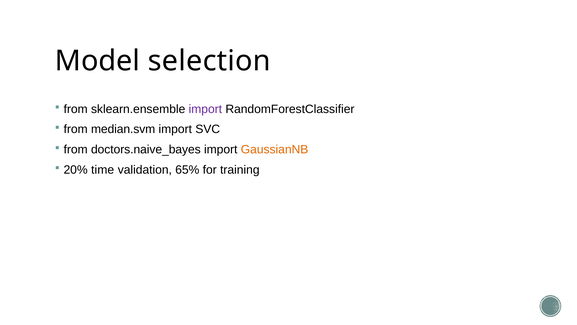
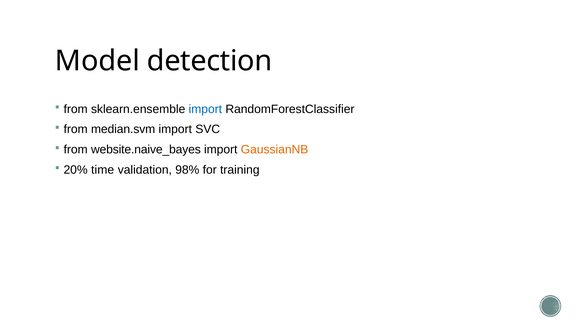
selection: selection -> detection
import at (205, 109) colour: purple -> blue
doctors.naive_bayes: doctors.naive_bayes -> website.naive_bayes
65%: 65% -> 98%
